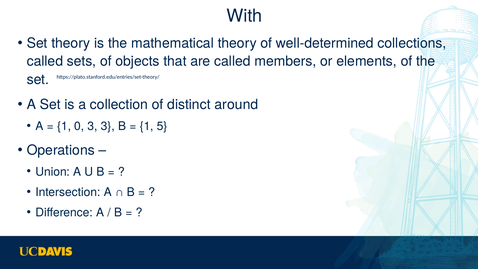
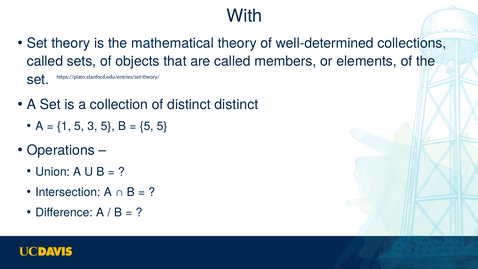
distinct around: around -> distinct
1 0: 0 -> 5
3 3: 3 -> 5
1 at (147, 126): 1 -> 5
